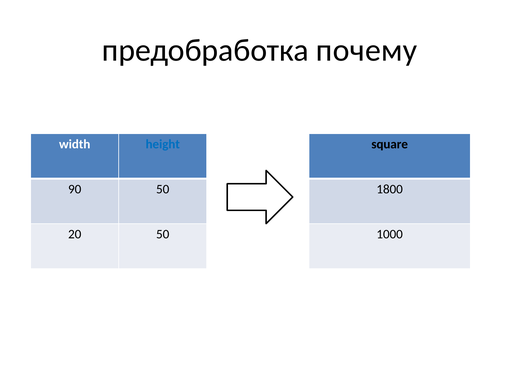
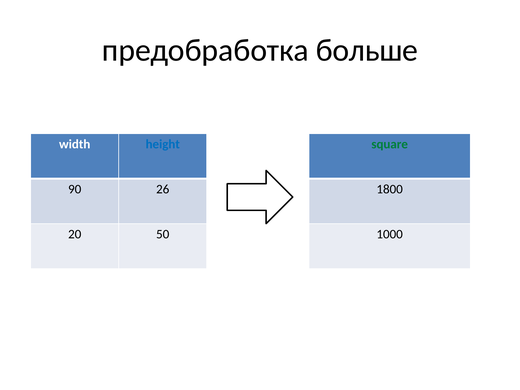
почему: почему -> больше
square colour: black -> green
90 50: 50 -> 26
